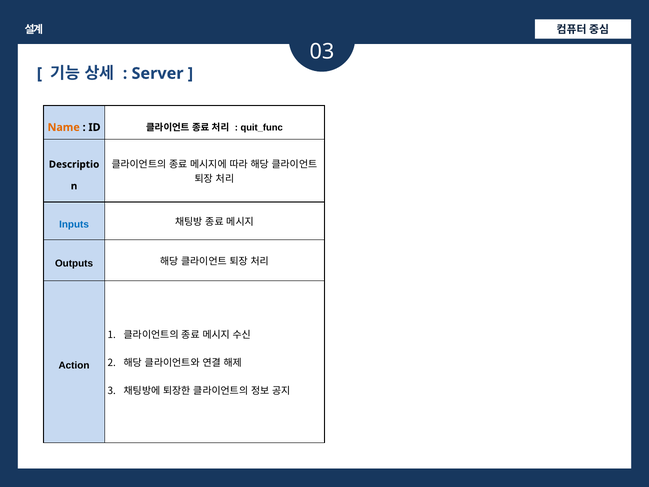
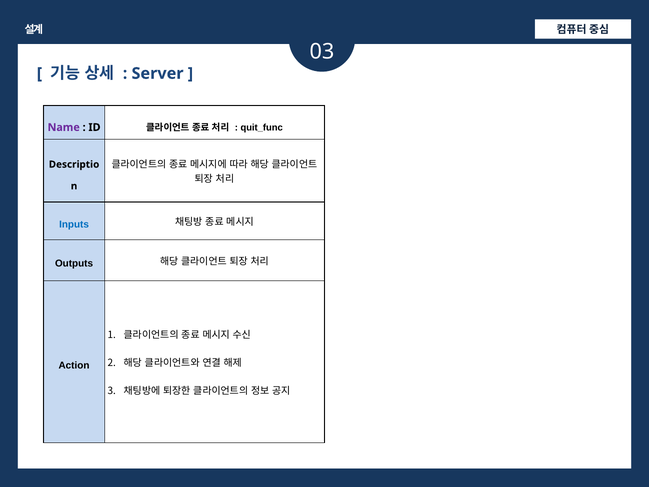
Name colour: orange -> purple
